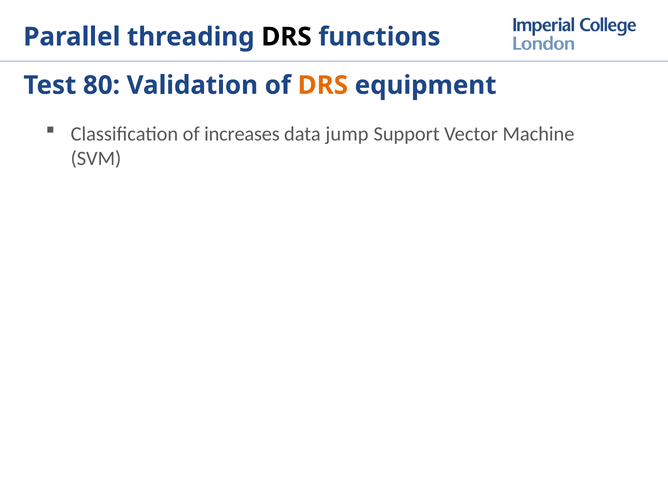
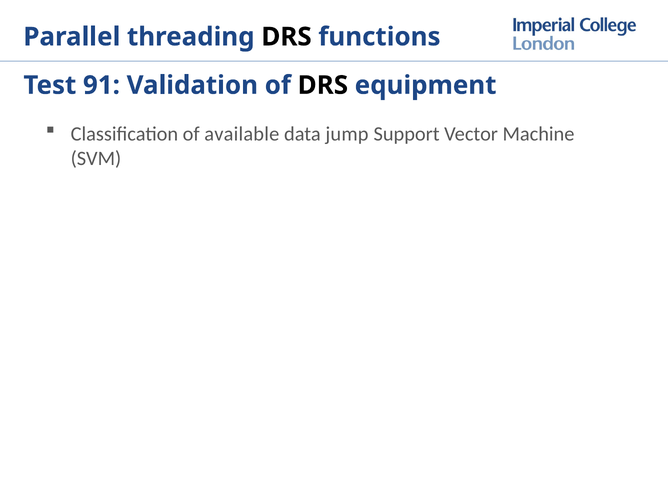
80: 80 -> 91
DRS at (323, 85) colour: orange -> black
increases: increases -> available
